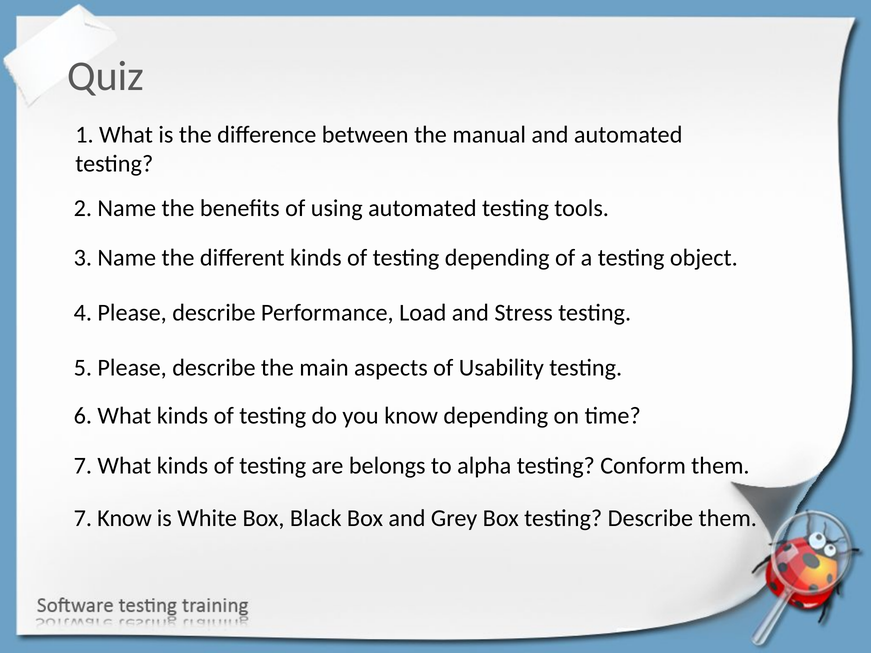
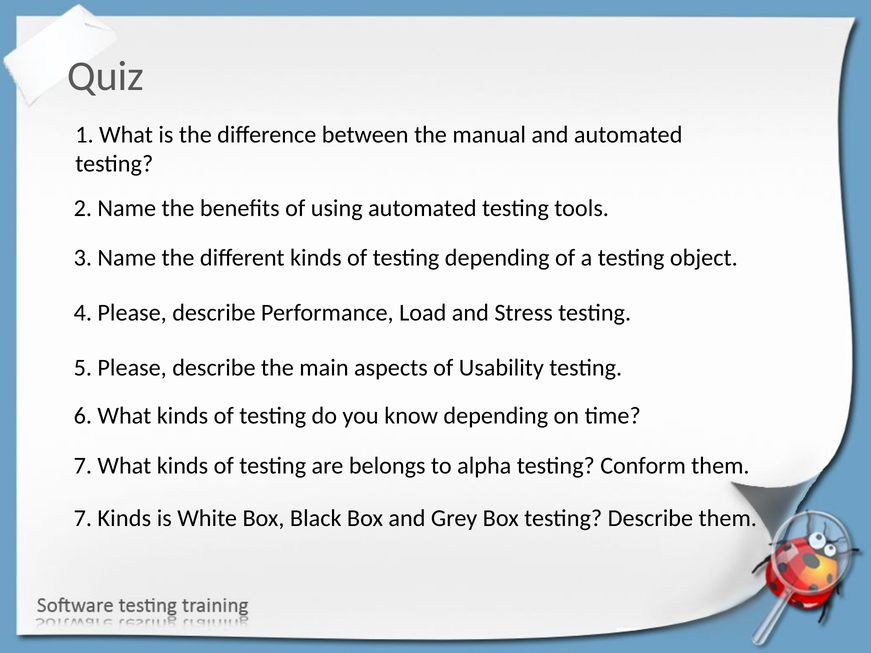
7 Know: Know -> Kinds
